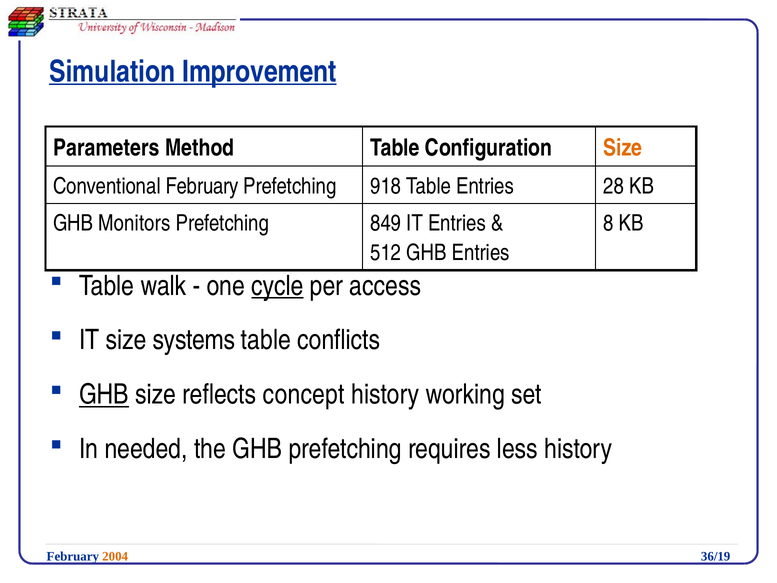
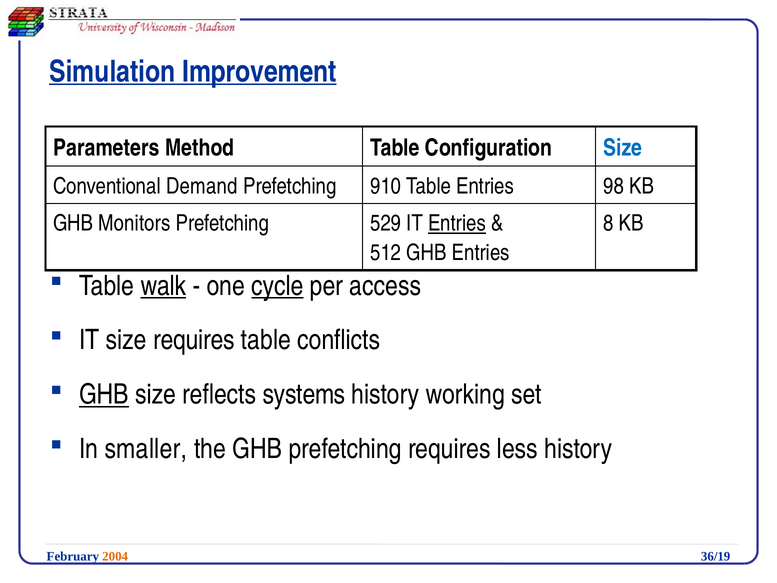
Size at (623, 148) colour: orange -> blue
Conventional February: February -> Demand
918: 918 -> 910
28: 28 -> 98
849: 849 -> 529
Entries at (457, 223) underline: none -> present
walk underline: none -> present
size systems: systems -> requires
concept: concept -> systems
needed: needed -> smaller
